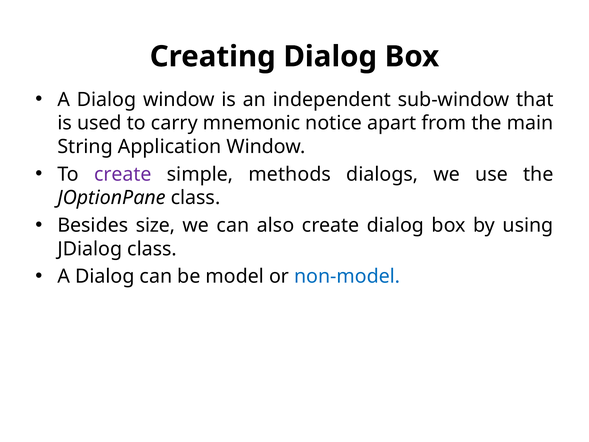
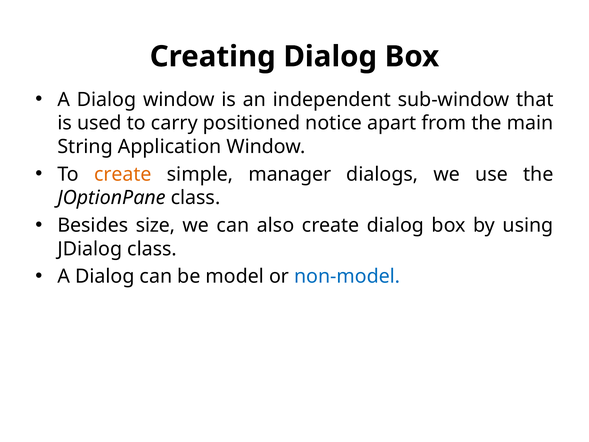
mnemonic: mnemonic -> positioned
create at (123, 174) colour: purple -> orange
methods: methods -> manager
